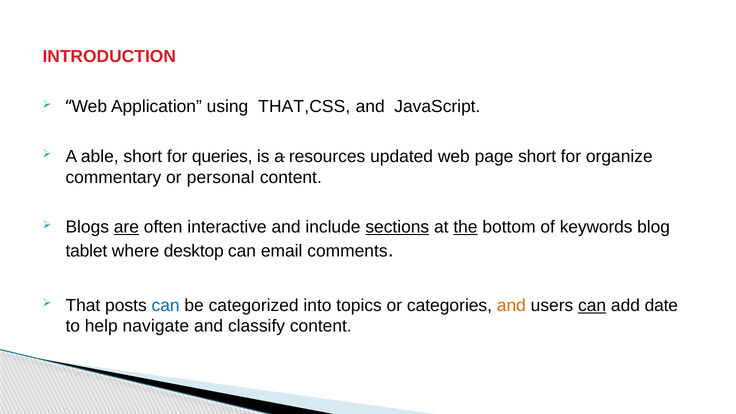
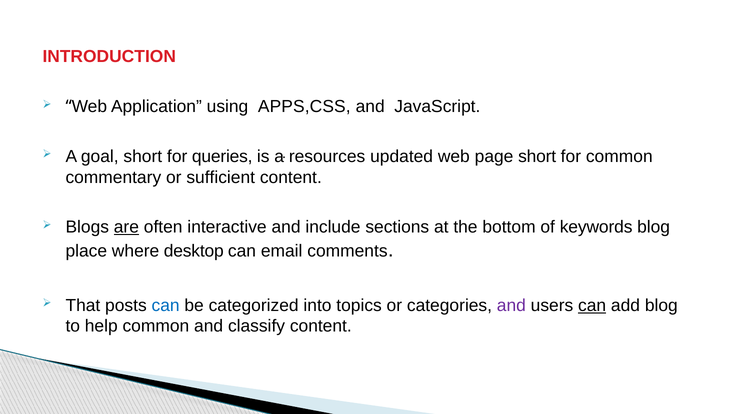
THAT,CSS: THAT,CSS -> APPS,CSS
able: able -> goal
for organize: organize -> common
personal: personal -> sufficient
sections underline: present -> none
the underline: present -> none
tablet: tablet -> place
and at (511, 305) colour: orange -> purple
add date: date -> blog
help navigate: navigate -> common
